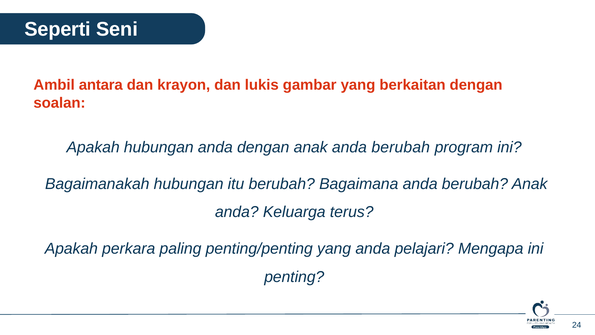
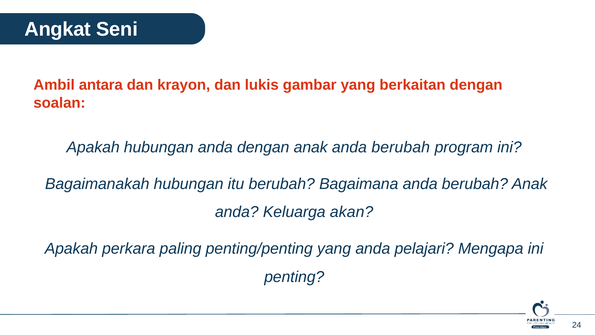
Seperti: Seperti -> Angkat
terus: terus -> akan
